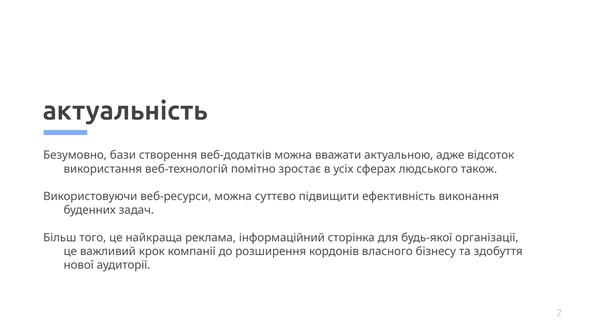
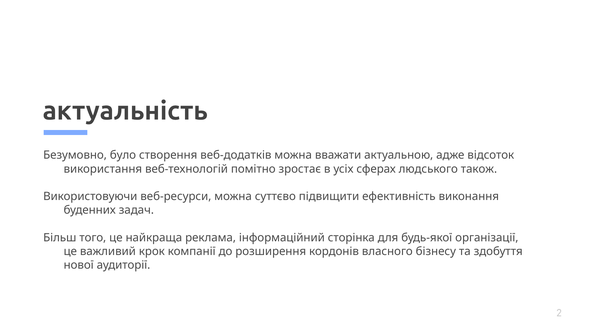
бази: бази -> було
